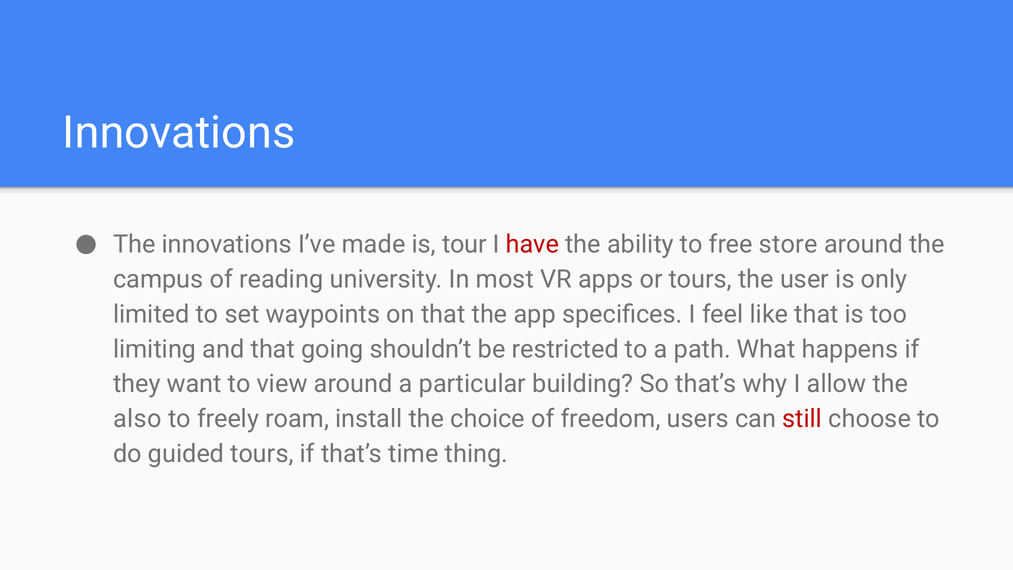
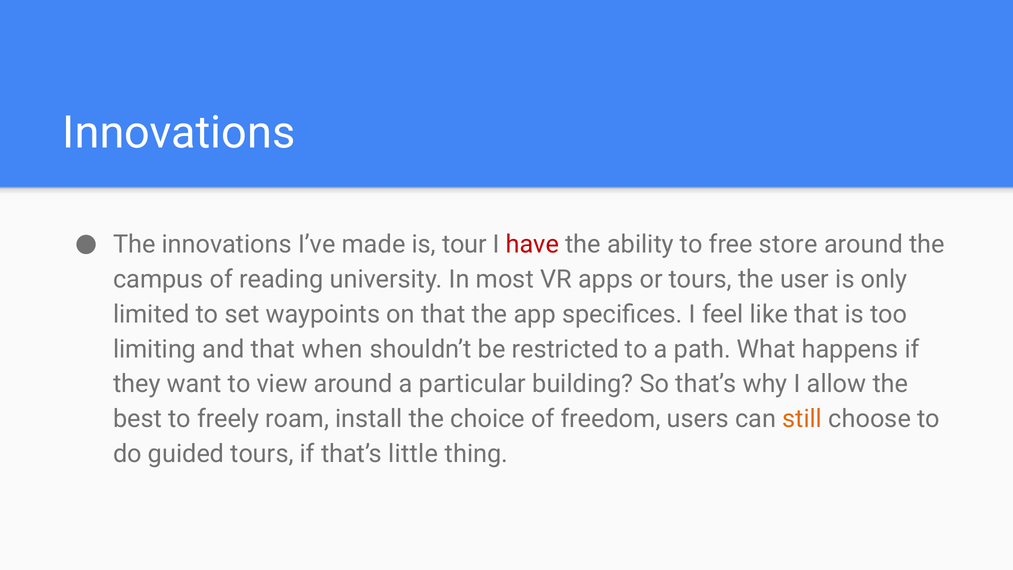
going: going -> when
also: also -> best
still colour: red -> orange
time: time -> little
